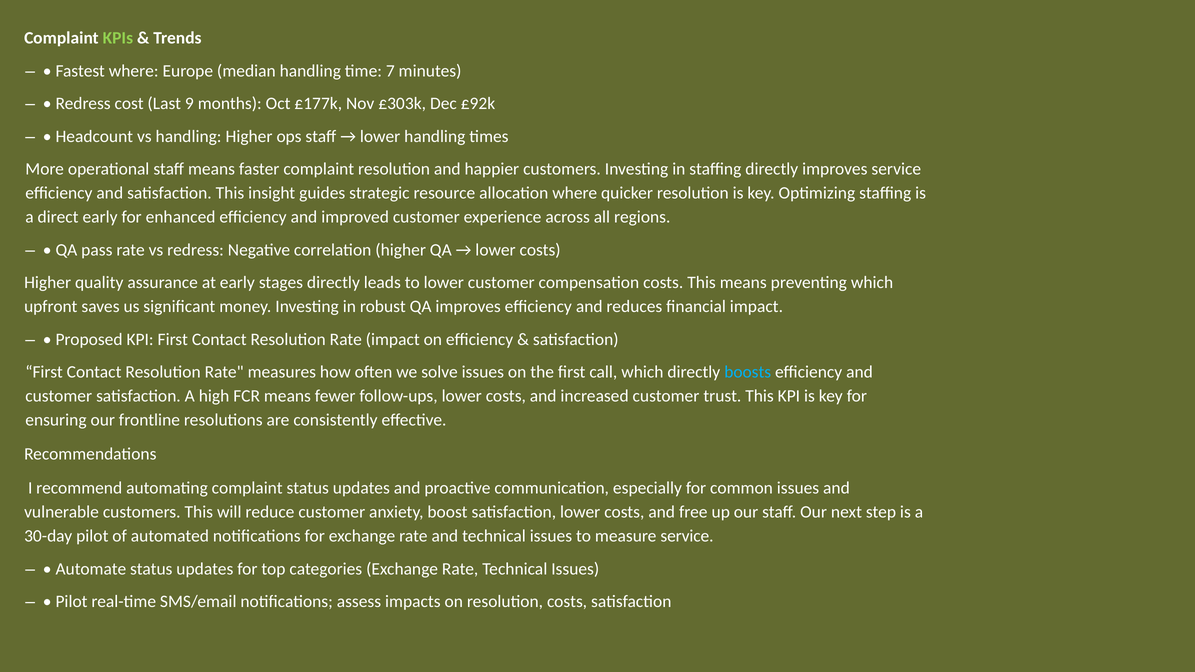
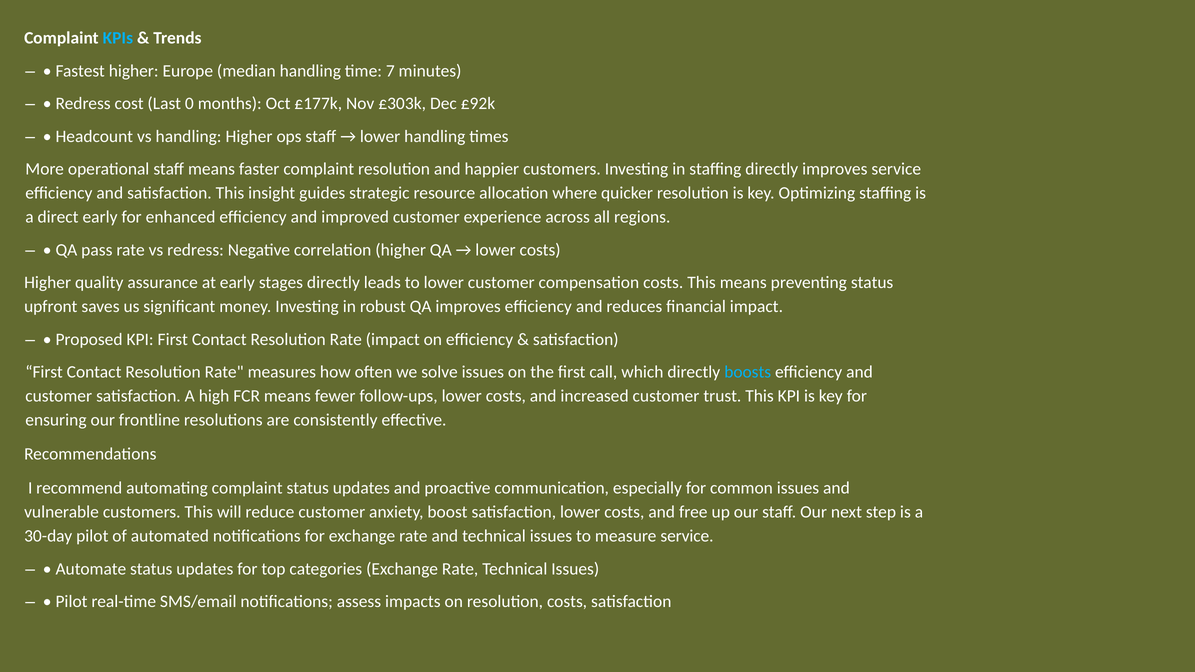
KPIs colour: light green -> light blue
Fastest where: where -> higher
9: 9 -> 0
preventing which: which -> status
